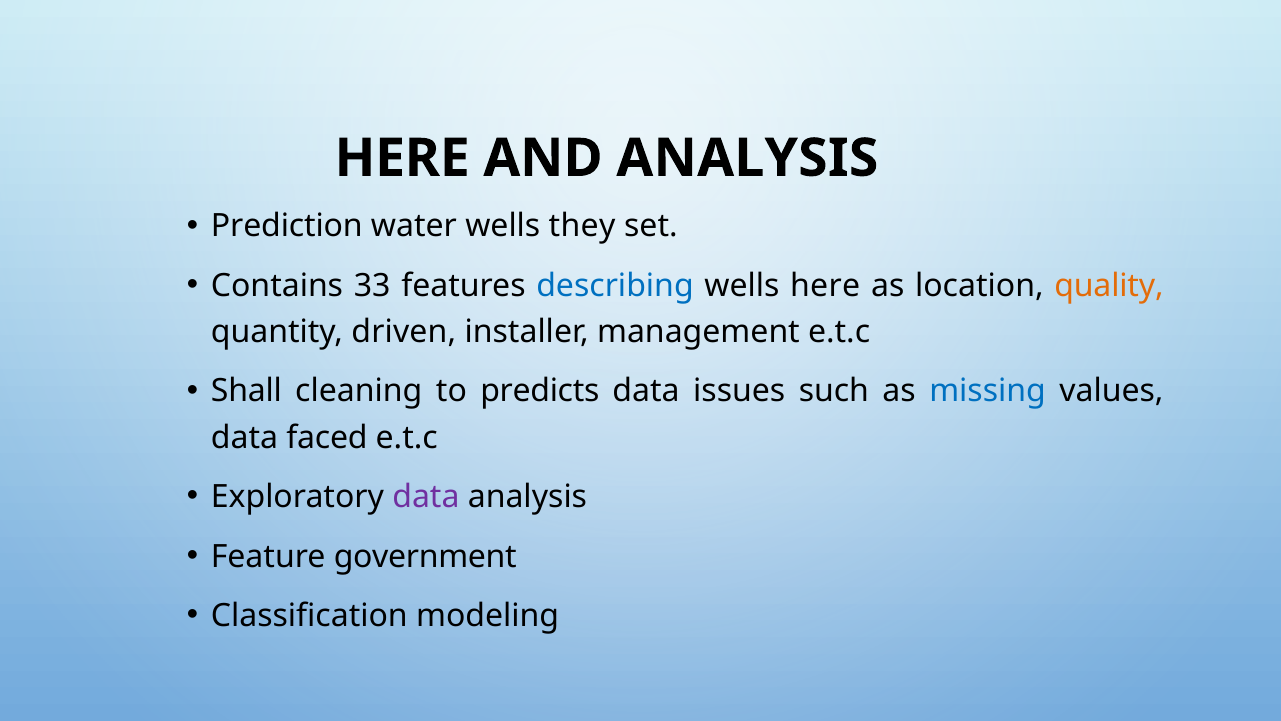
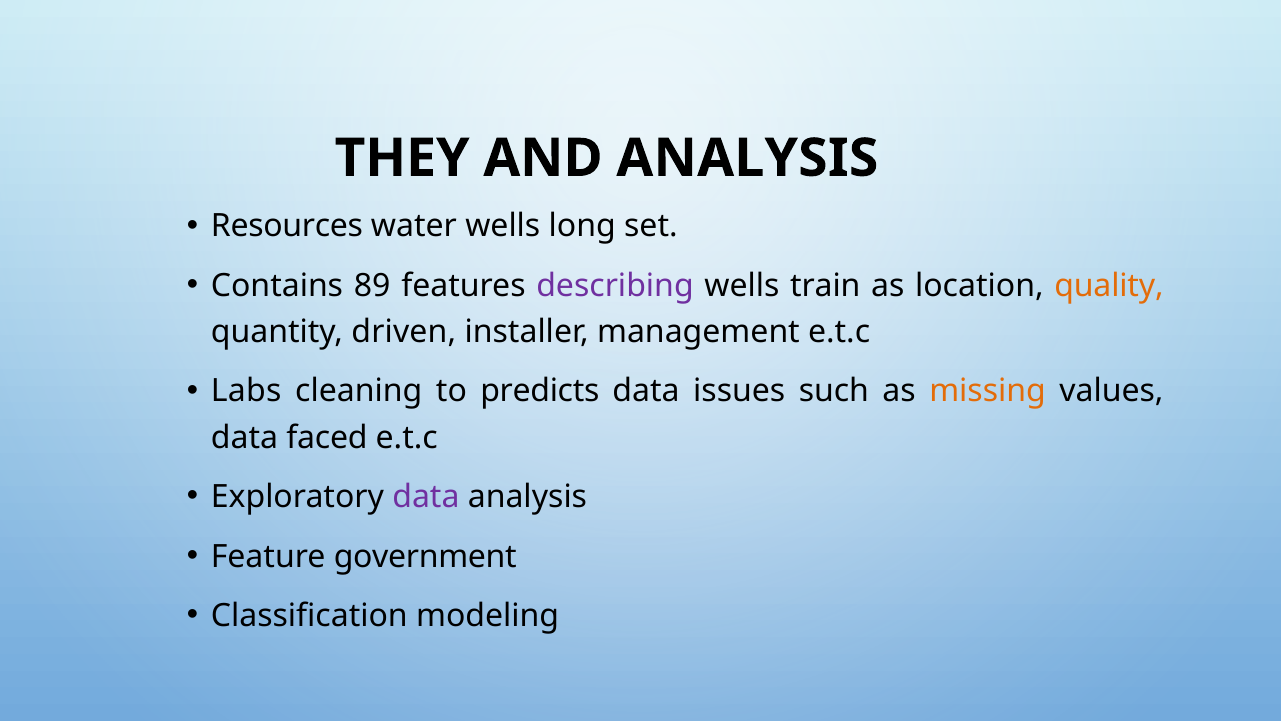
HERE at (402, 158): HERE -> THEY
Prediction: Prediction -> Resources
they: they -> long
33: 33 -> 89
describing colour: blue -> purple
wells here: here -> train
Shall: Shall -> Labs
missing colour: blue -> orange
